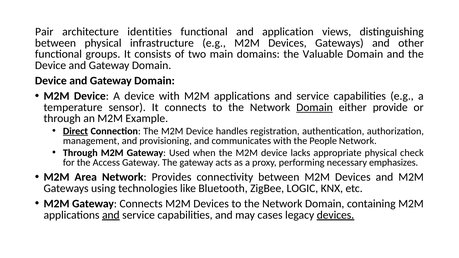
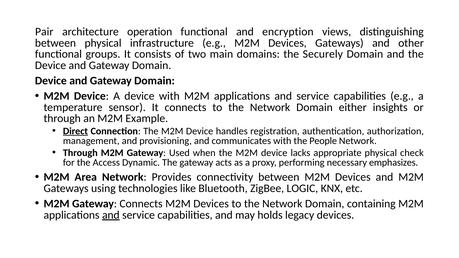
identities: identities -> operation
application: application -> encryption
Valuable: Valuable -> Securely
Domain at (314, 107) underline: present -> none
provide: provide -> insights
Access Gateway: Gateway -> Dynamic
cases: cases -> holds
devices at (335, 215) underline: present -> none
